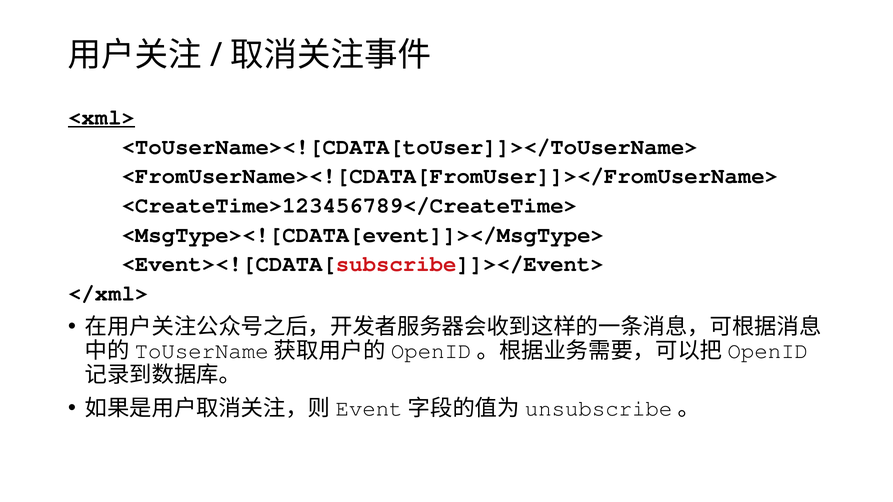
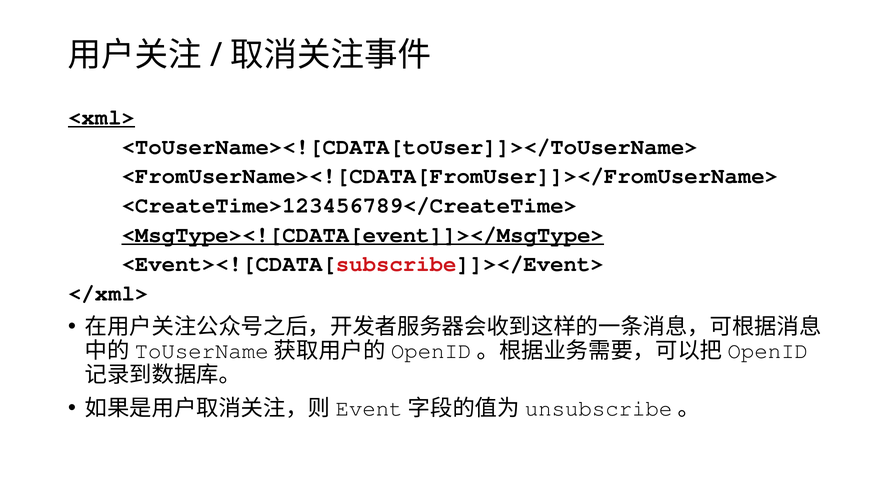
<MsgType><![CDATA[event]]></MsgType> underline: none -> present
